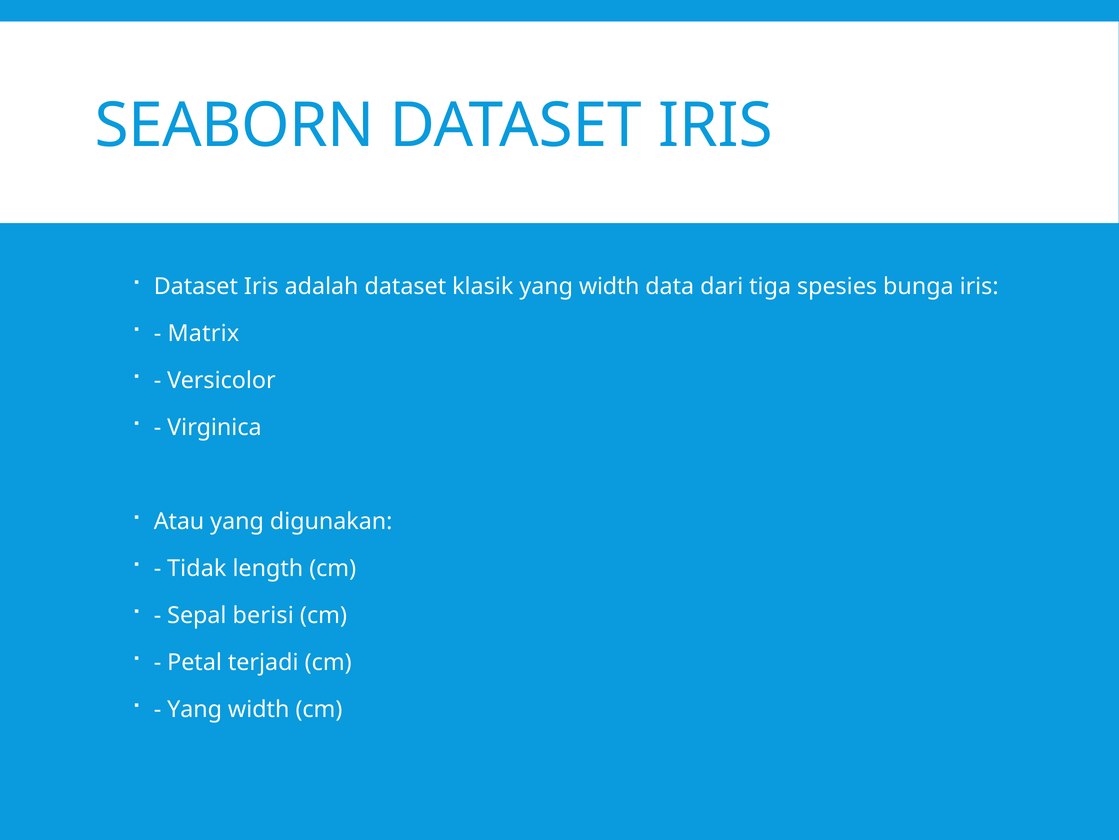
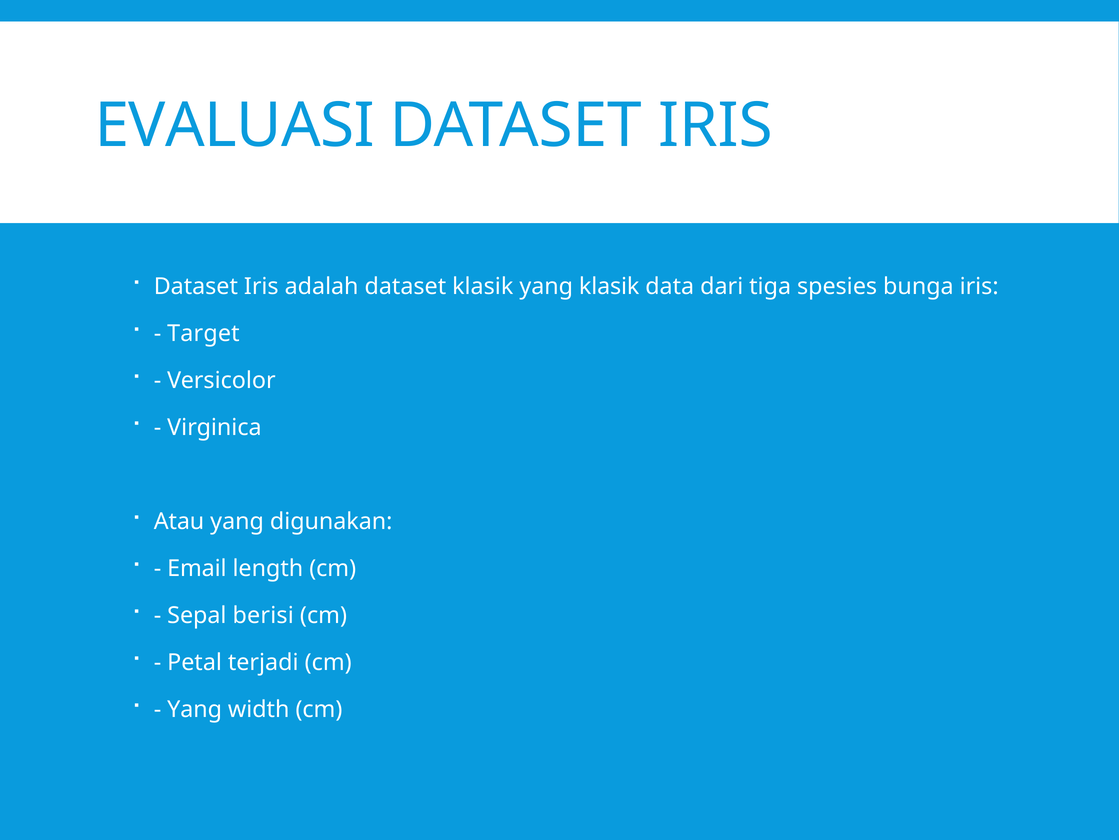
SEABORN: SEABORN -> EVALUASI
klasik yang width: width -> klasik
Matrix: Matrix -> Target
Tidak: Tidak -> Email
